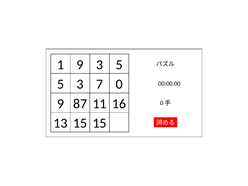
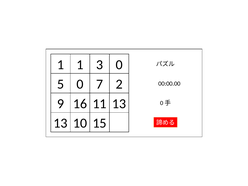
1 9: 9 -> 1
3 5: 5 -> 0
5 3: 3 -> 0
0: 0 -> 2
87: 87 -> 16
11 16: 16 -> 13
13 15: 15 -> 10
